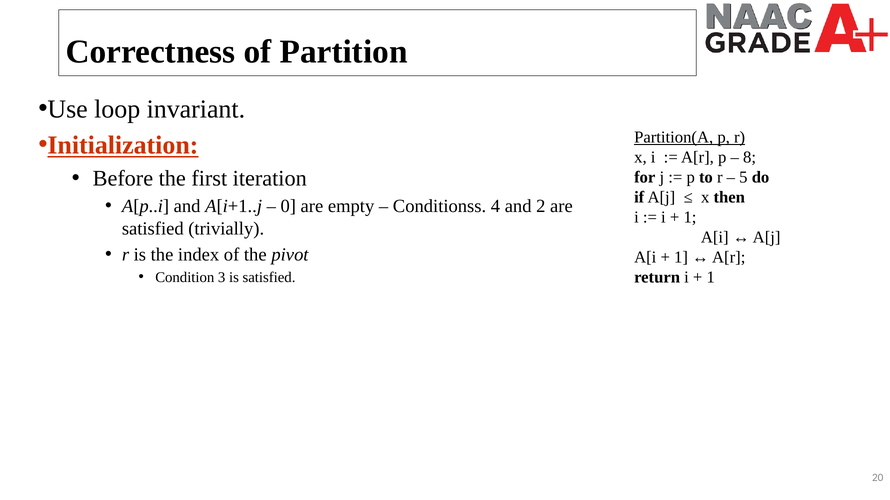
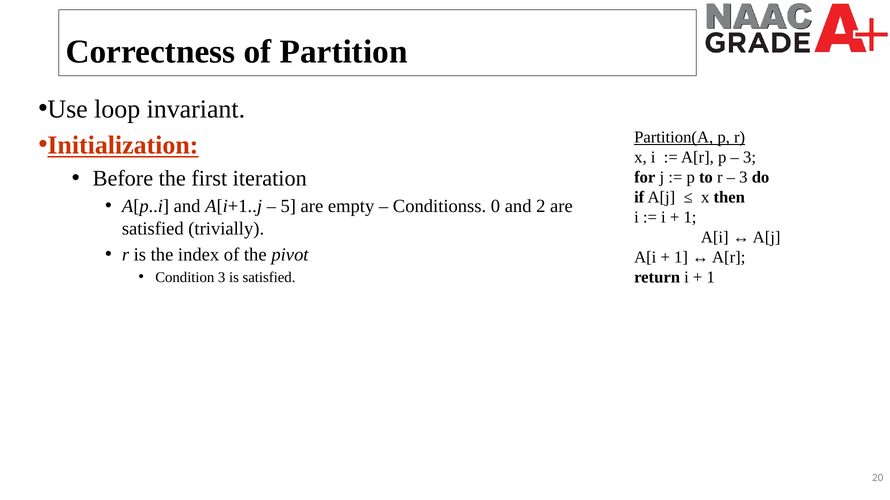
8 at (750, 158): 8 -> 3
5 at (743, 178): 5 -> 3
0: 0 -> 5
4: 4 -> 0
